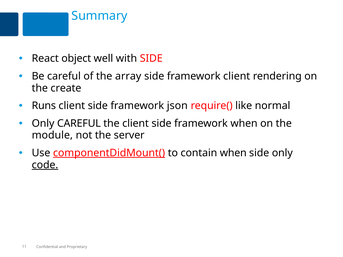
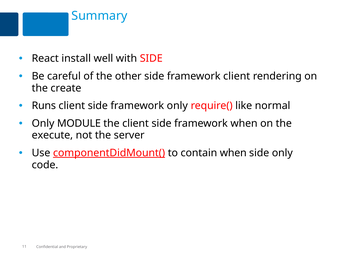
object: object -> install
array: array -> other
framework json: json -> only
Only CAREFUL: CAREFUL -> MODULE
module: module -> execute
code underline: present -> none
